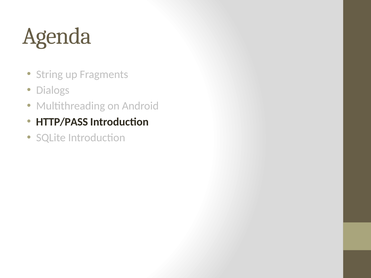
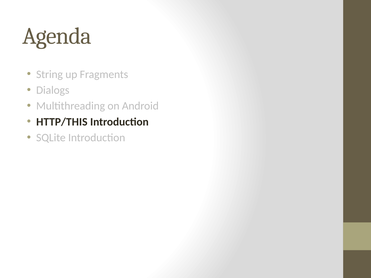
HTTP/PASS: HTTP/PASS -> HTTP/THIS
